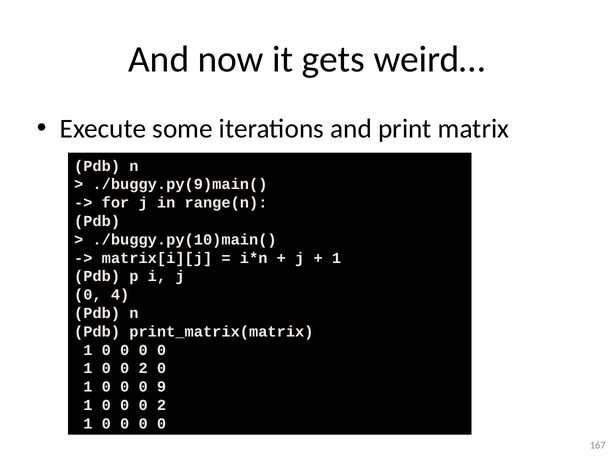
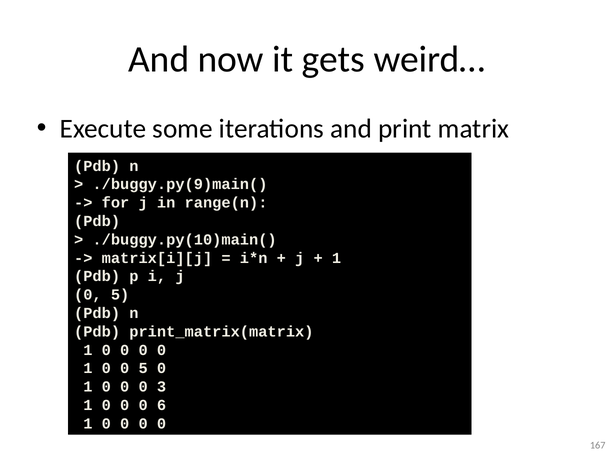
4 at (120, 295): 4 -> 5
1 0 0 2: 2 -> 5
9: 9 -> 3
0 0 0 2: 2 -> 6
